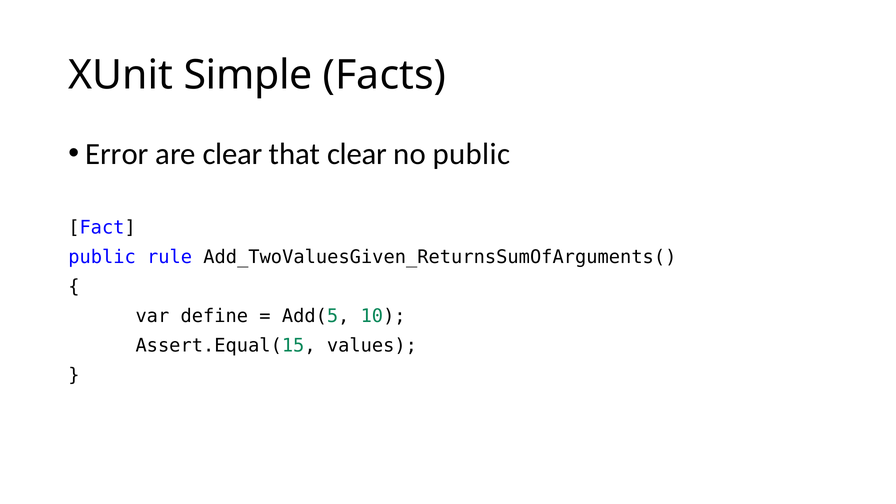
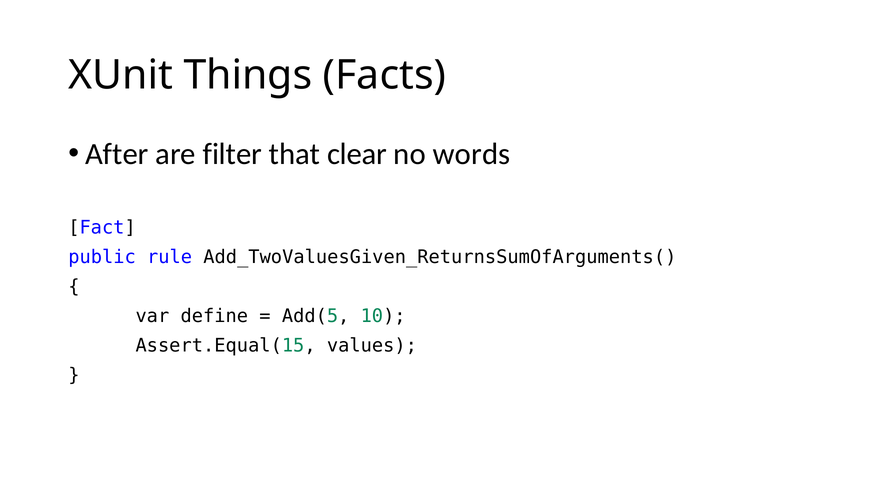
Simple: Simple -> Things
Error: Error -> After
are clear: clear -> filter
no public: public -> words
